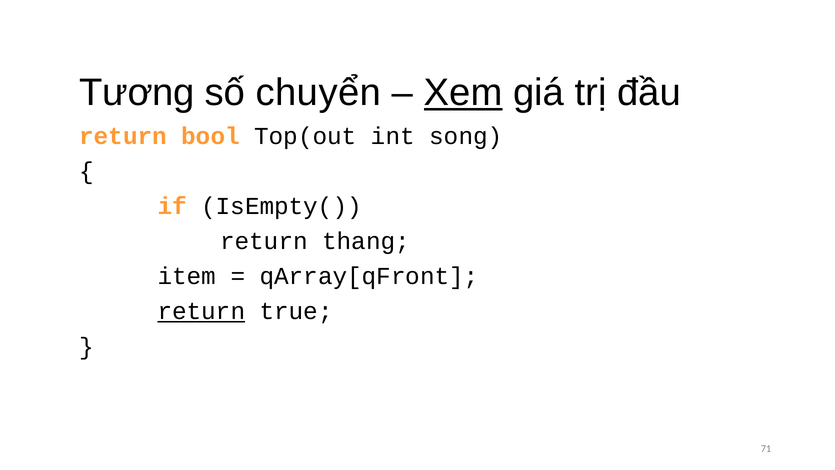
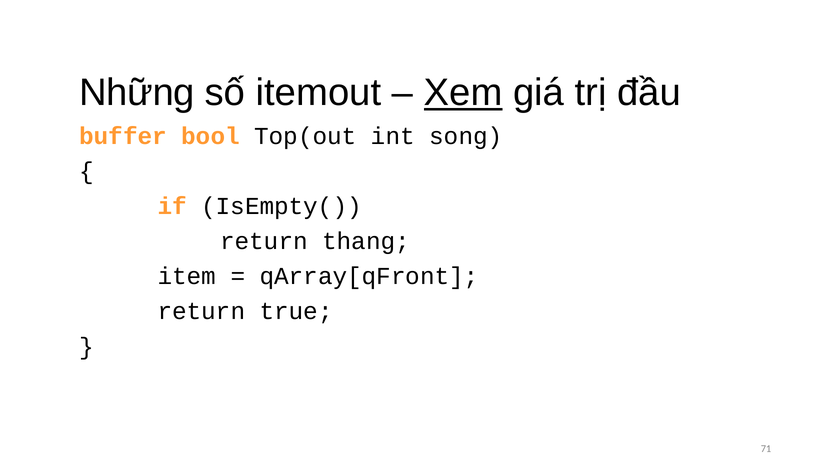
Tương: Tương -> Những
chuyển: chuyển -> itemout
return at (123, 136): return -> buffer
return at (201, 311) underline: present -> none
